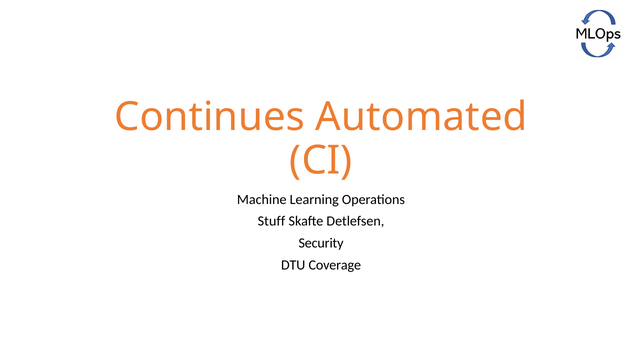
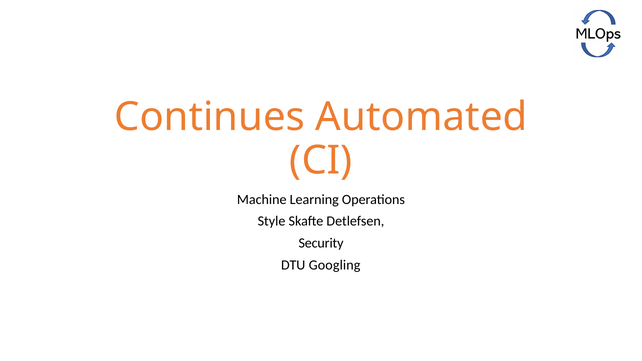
Stuff: Stuff -> Style
Coverage: Coverage -> Googling
